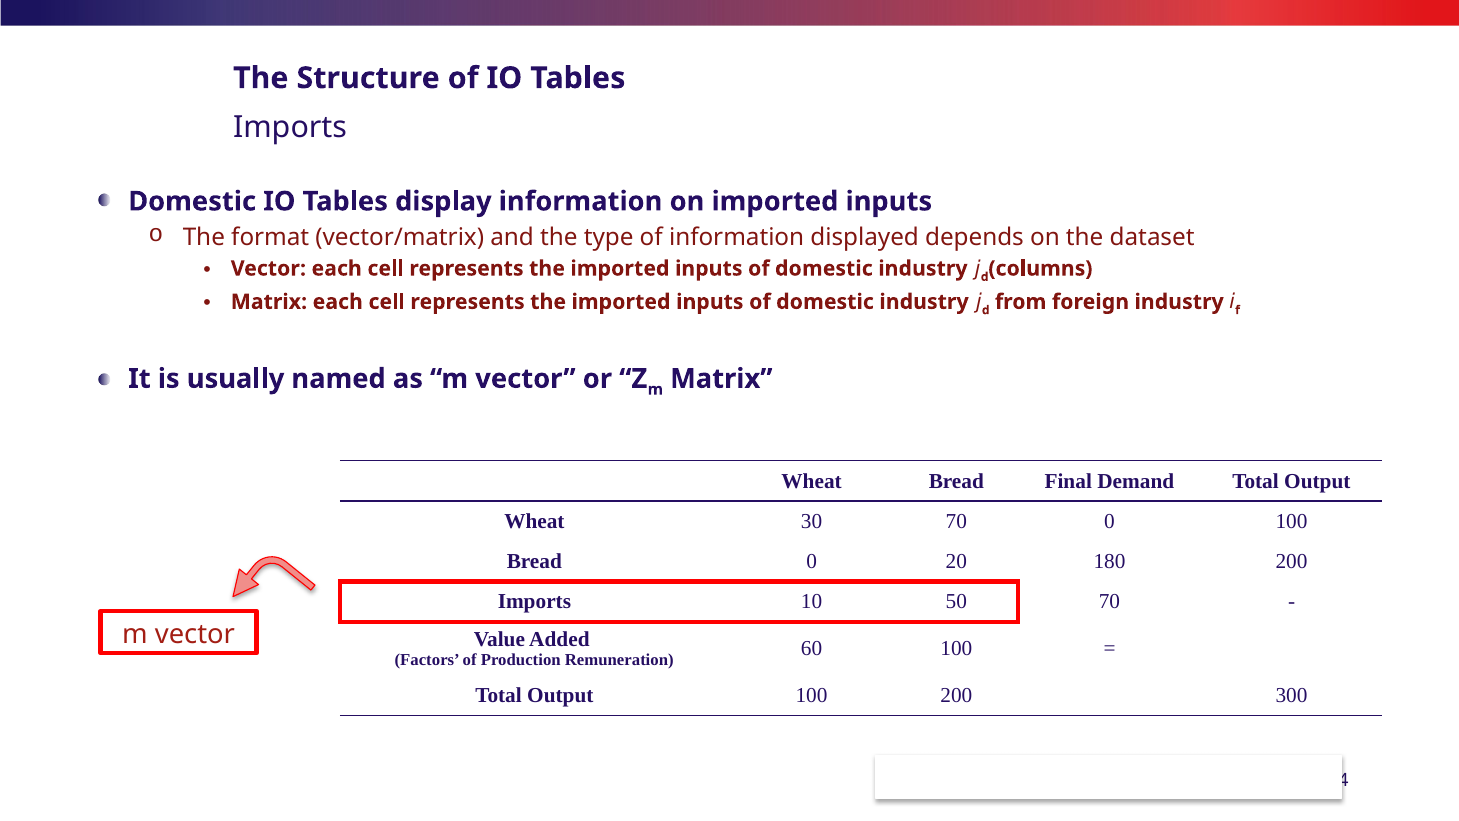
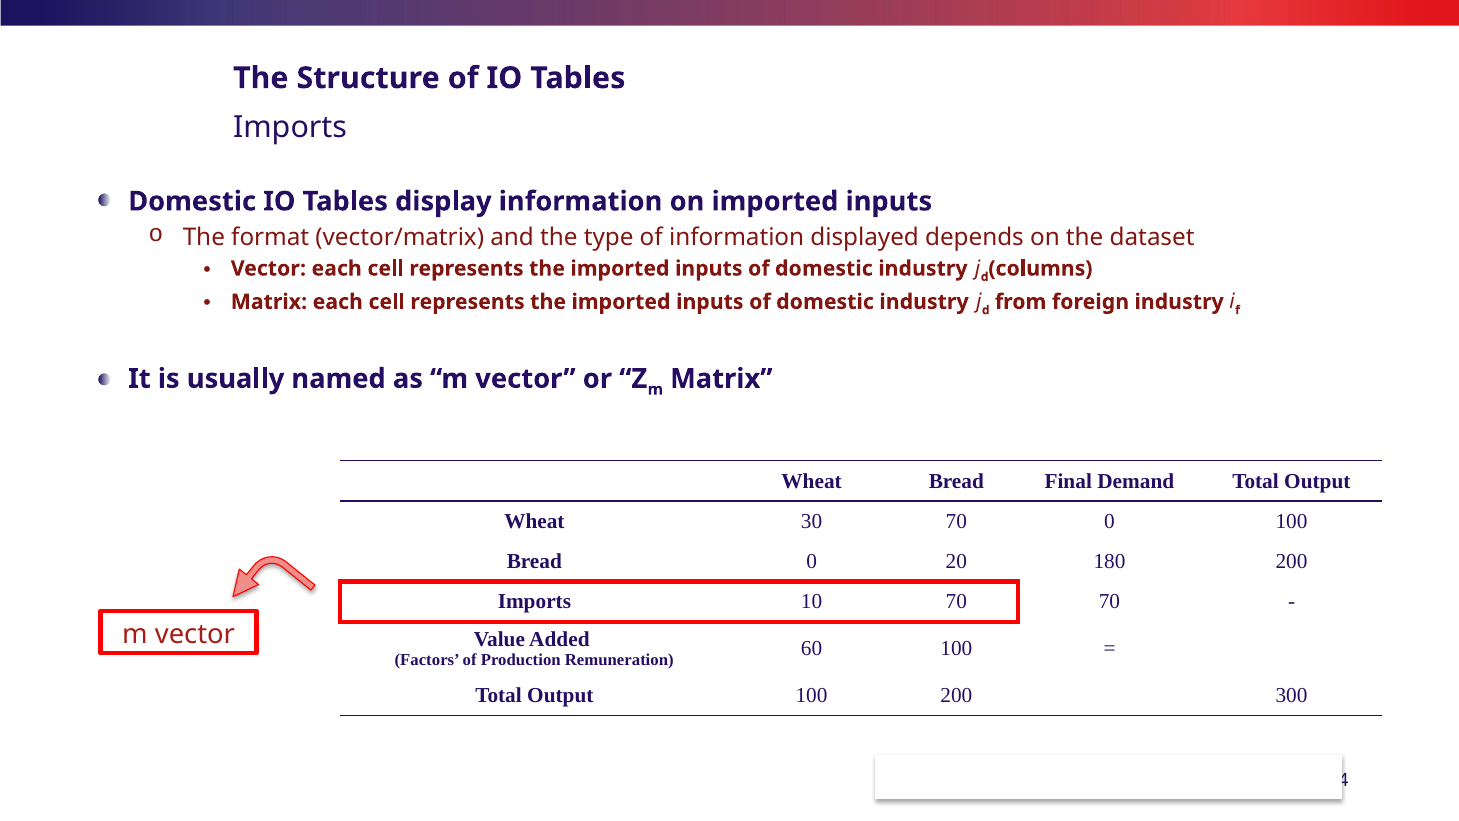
10 50: 50 -> 70
